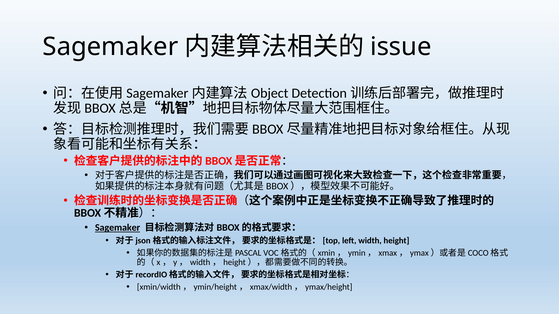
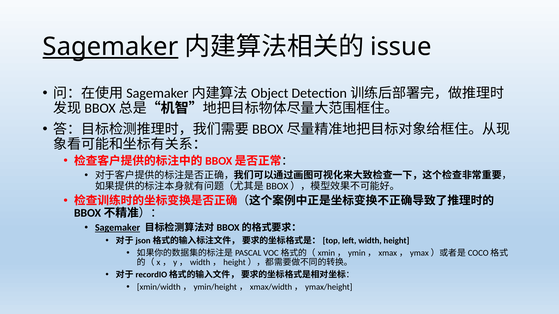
Sagemaker at (110, 47) underline: none -> present
